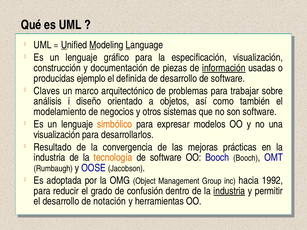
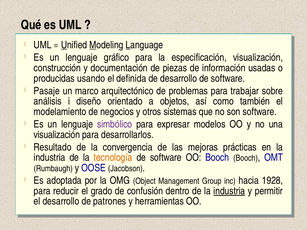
información underline: present -> none
ejemplo: ejemplo -> usando
Claves: Claves -> Pasaje
simbólico colour: orange -> purple
1992: 1992 -> 1928
notación: notación -> patrones
